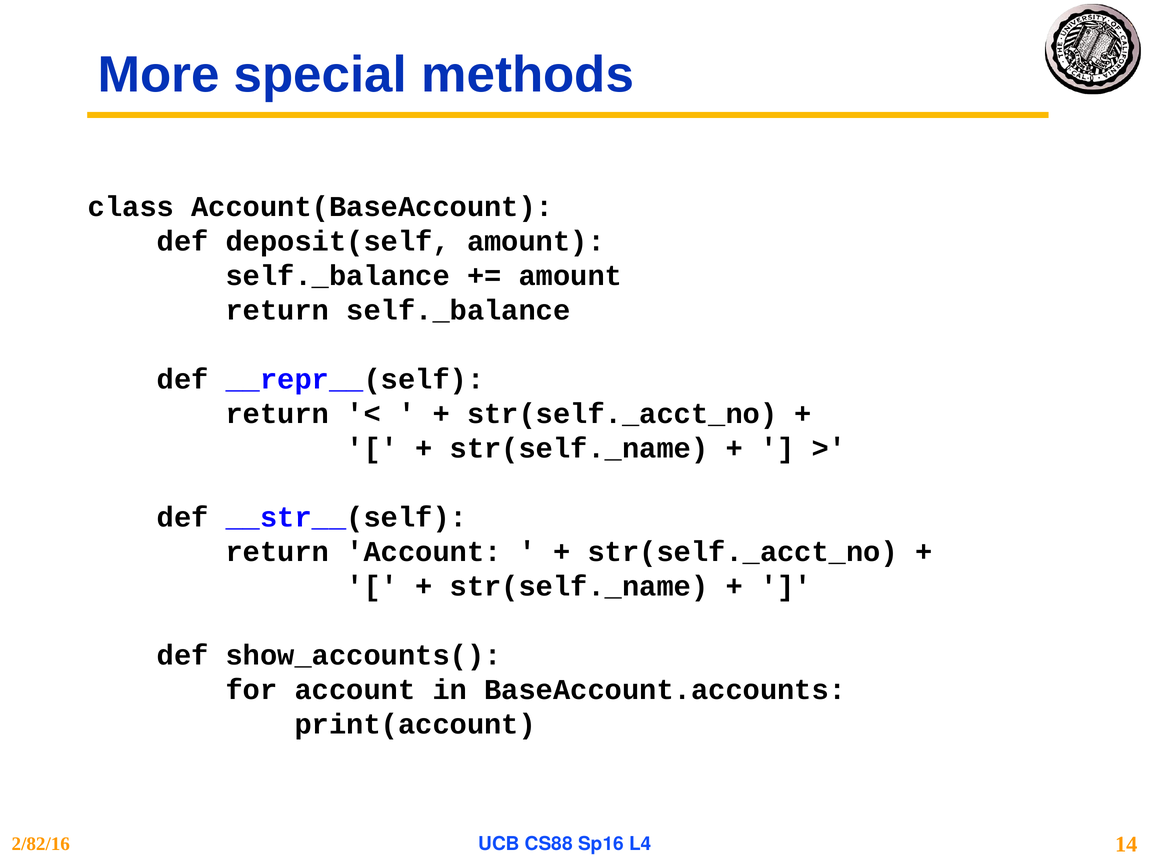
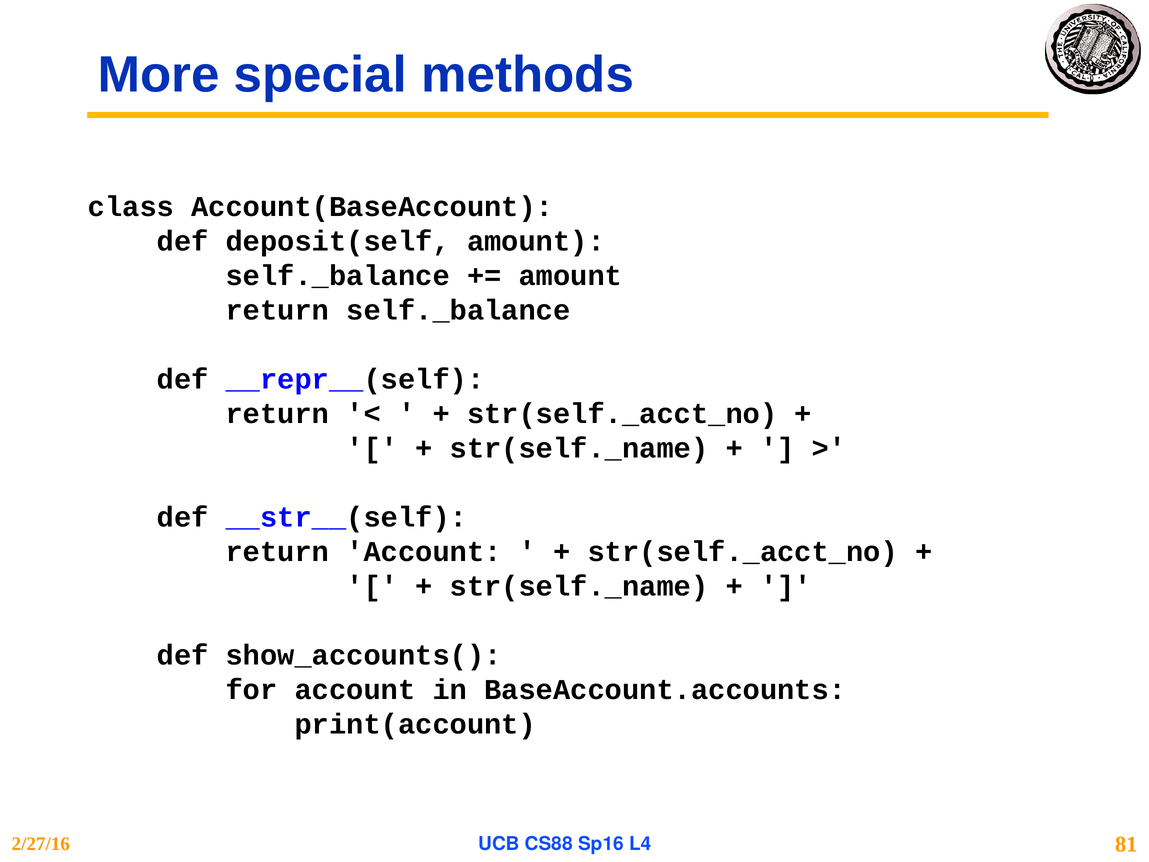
2/82/16: 2/82/16 -> 2/27/16
14: 14 -> 81
